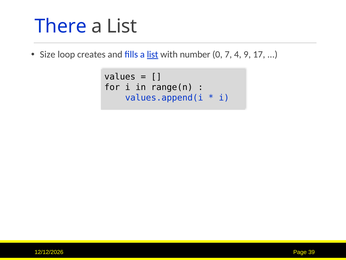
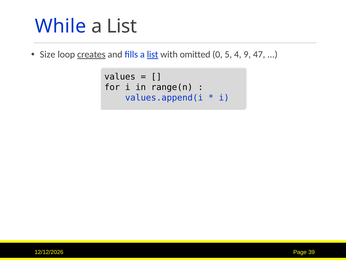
There: There -> While
creates underline: none -> present
number: number -> omitted
7: 7 -> 5
17: 17 -> 47
